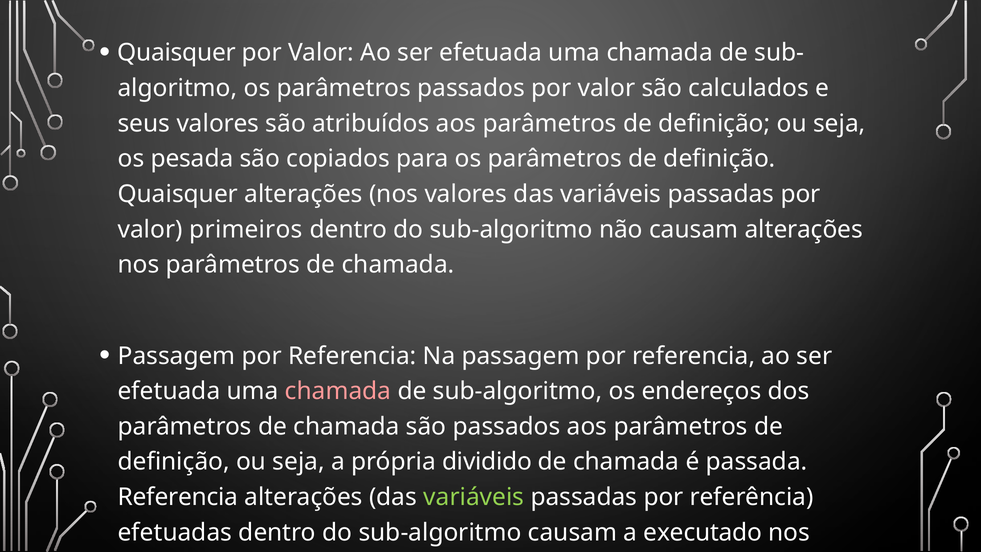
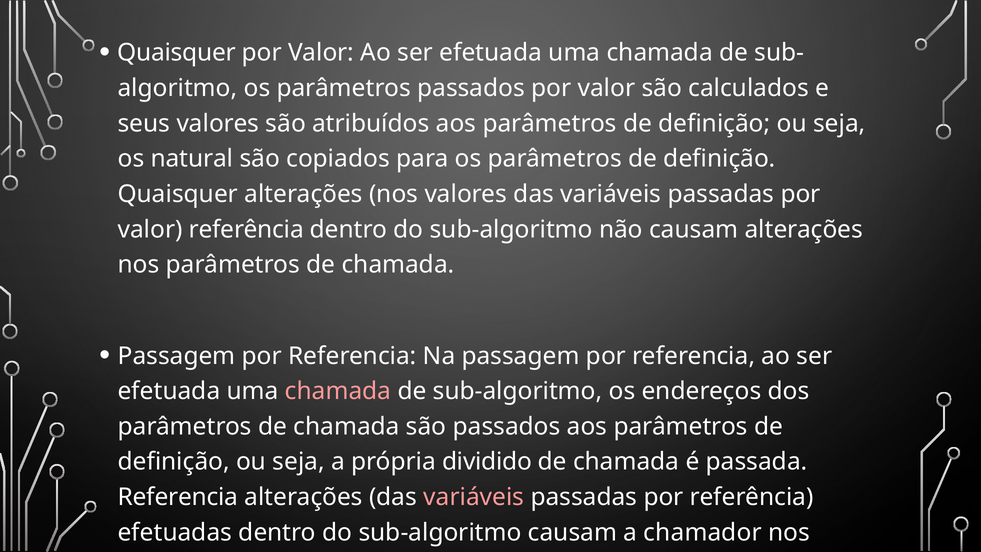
pesada: pesada -> natural
valor primeiros: primeiros -> referência
variáveis at (474, 497) colour: light green -> pink
executado: executado -> chamador
